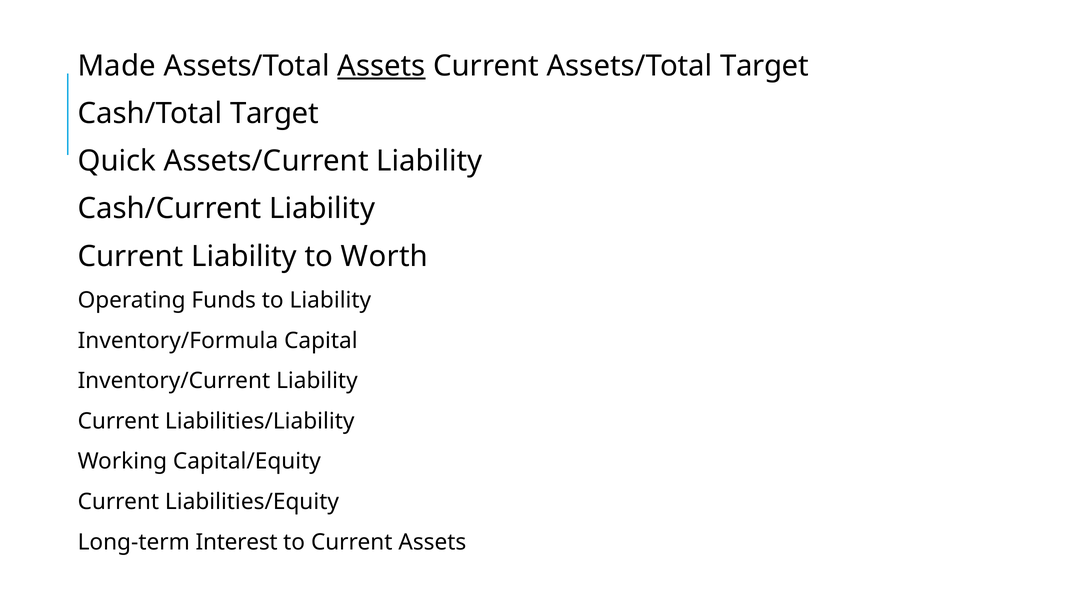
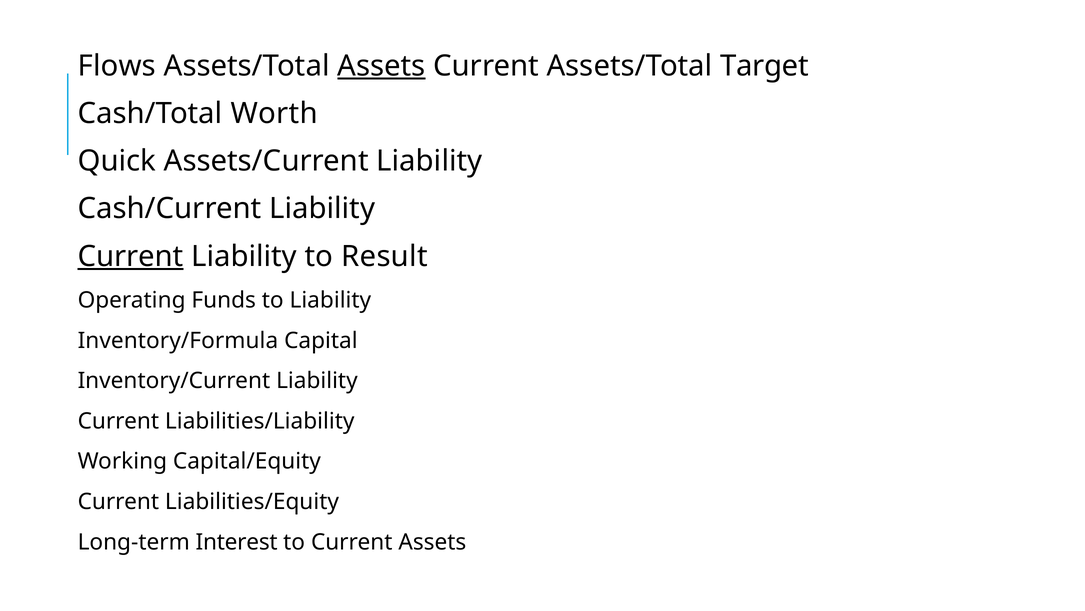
Made: Made -> Flows
Cash/Total Target: Target -> Worth
Current at (131, 256) underline: none -> present
Worth: Worth -> Result
